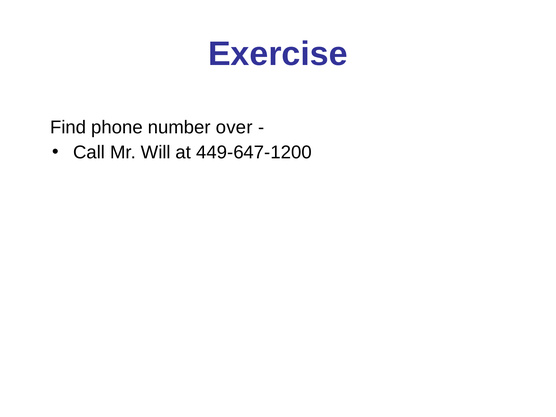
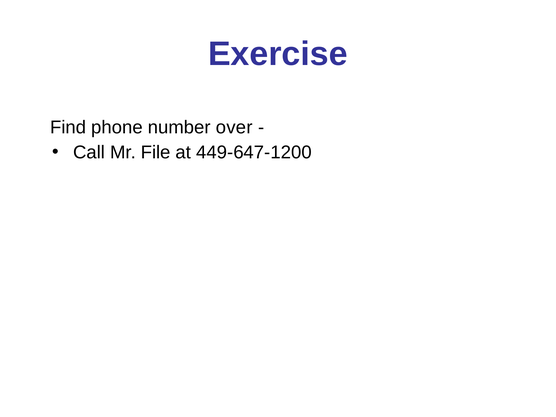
Will: Will -> File
